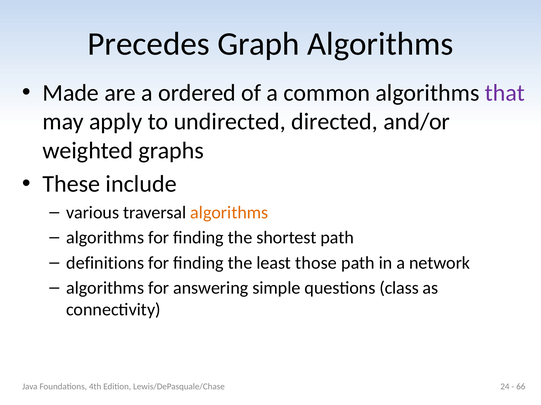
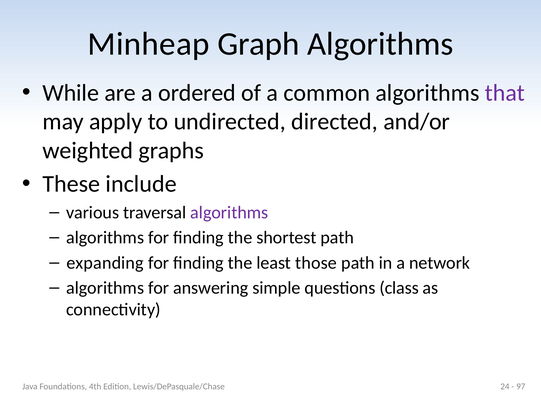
Precedes: Precedes -> Minheap
Made: Made -> While
algorithms at (229, 213) colour: orange -> purple
definitions: definitions -> expanding
66: 66 -> 97
